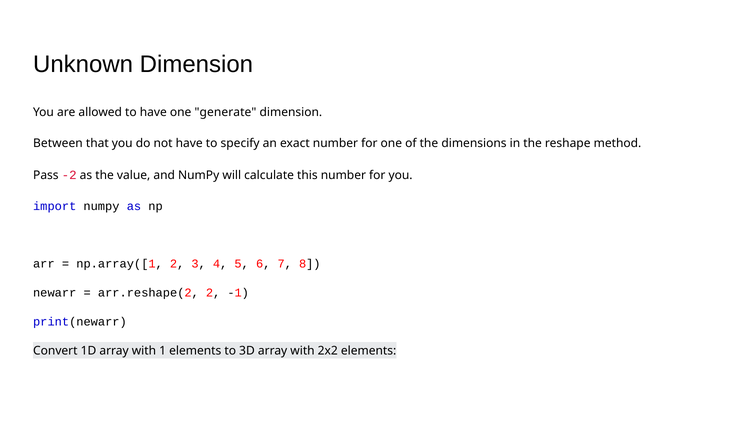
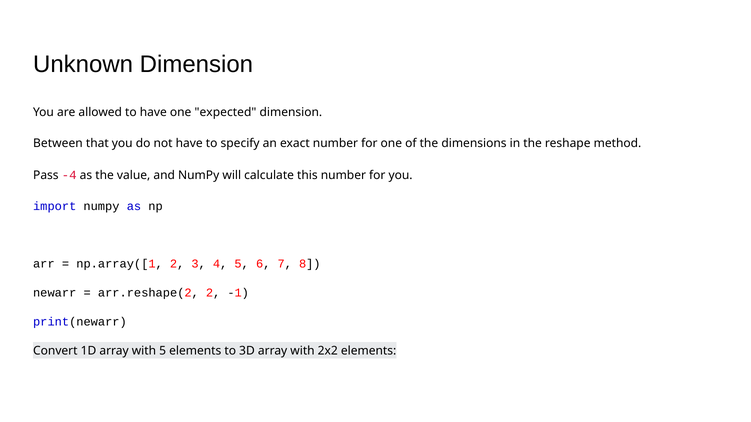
generate: generate -> expected
-2: -2 -> -4
with 1: 1 -> 5
